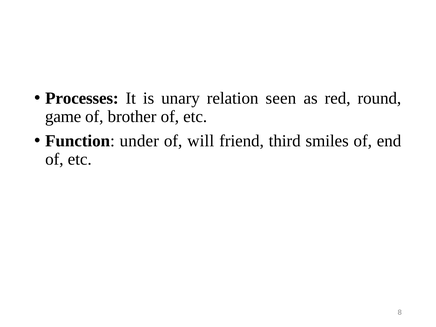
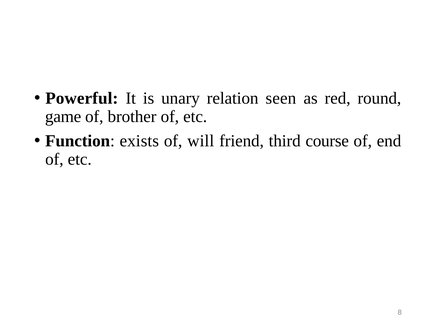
Processes: Processes -> Powerful
under: under -> exists
smiles: smiles -> course
